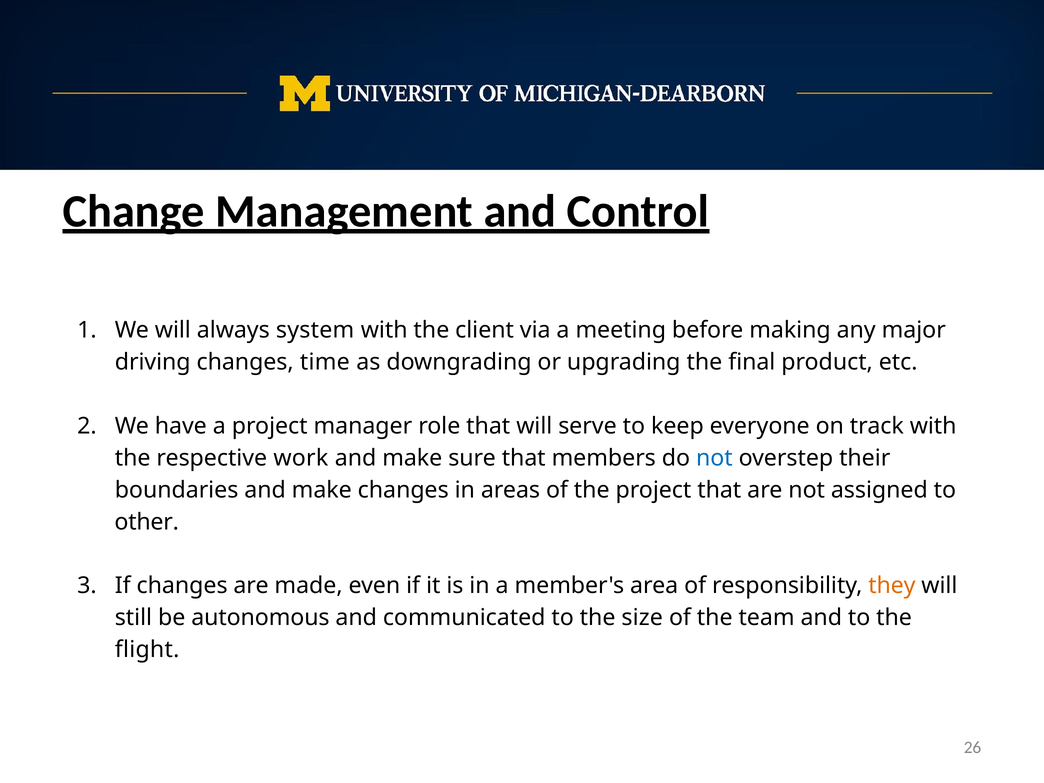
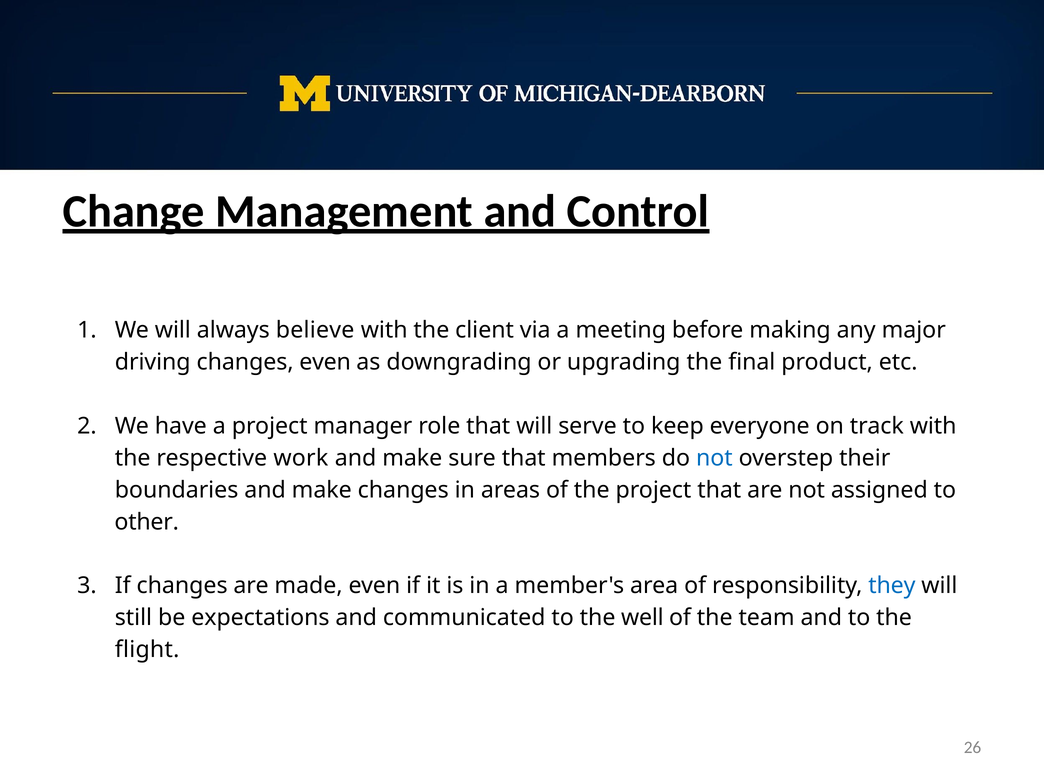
system: system -> believe
changes time: time -> even
they colour: orange -> blue
autonomous: autonomous -> expectations
size: size -> well
